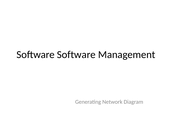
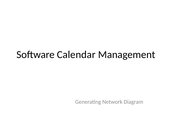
Software Software: Software -> Calendar
